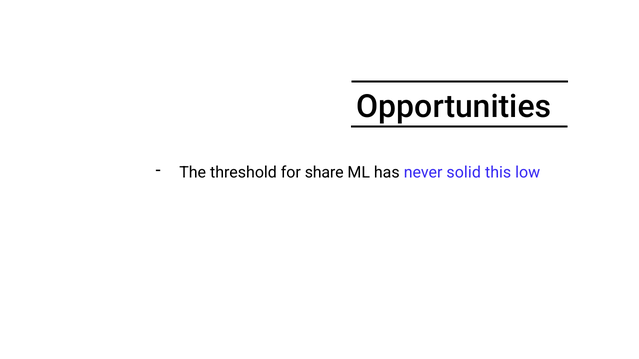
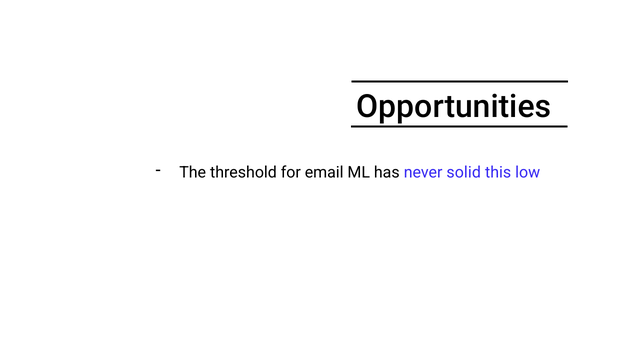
share: share -> email
